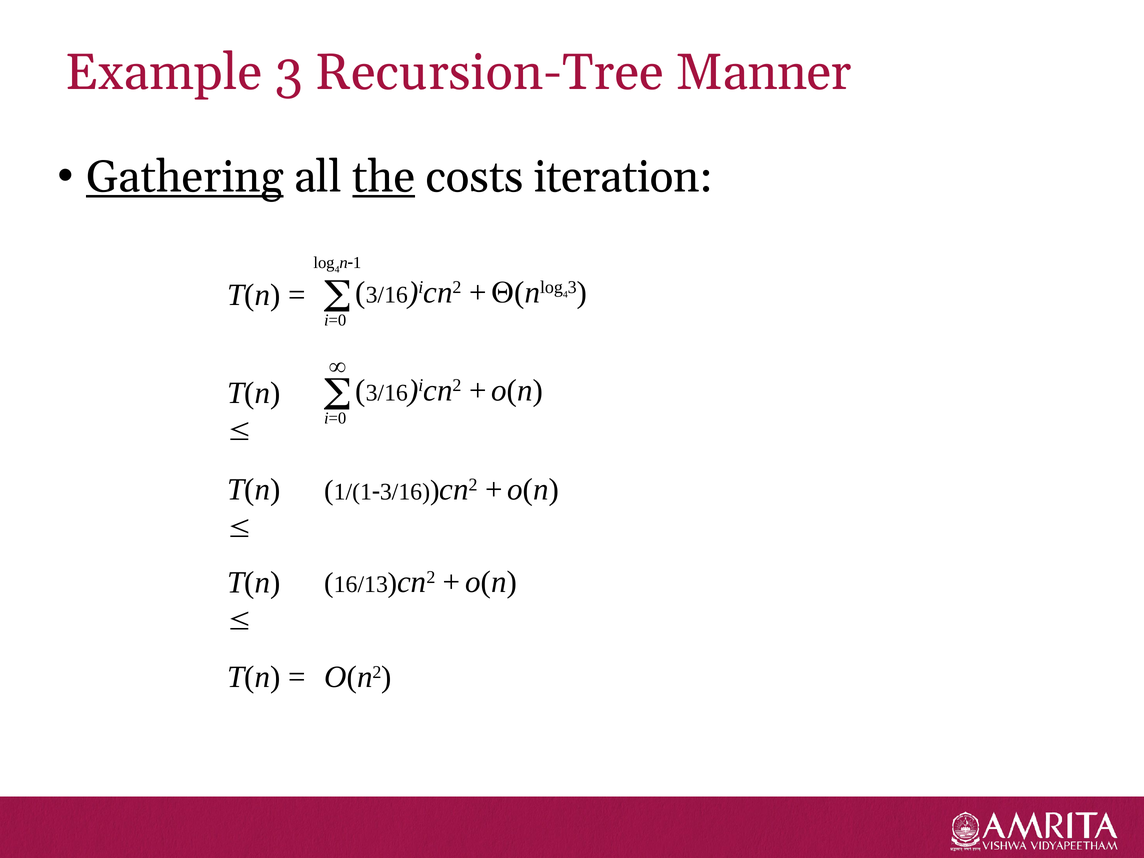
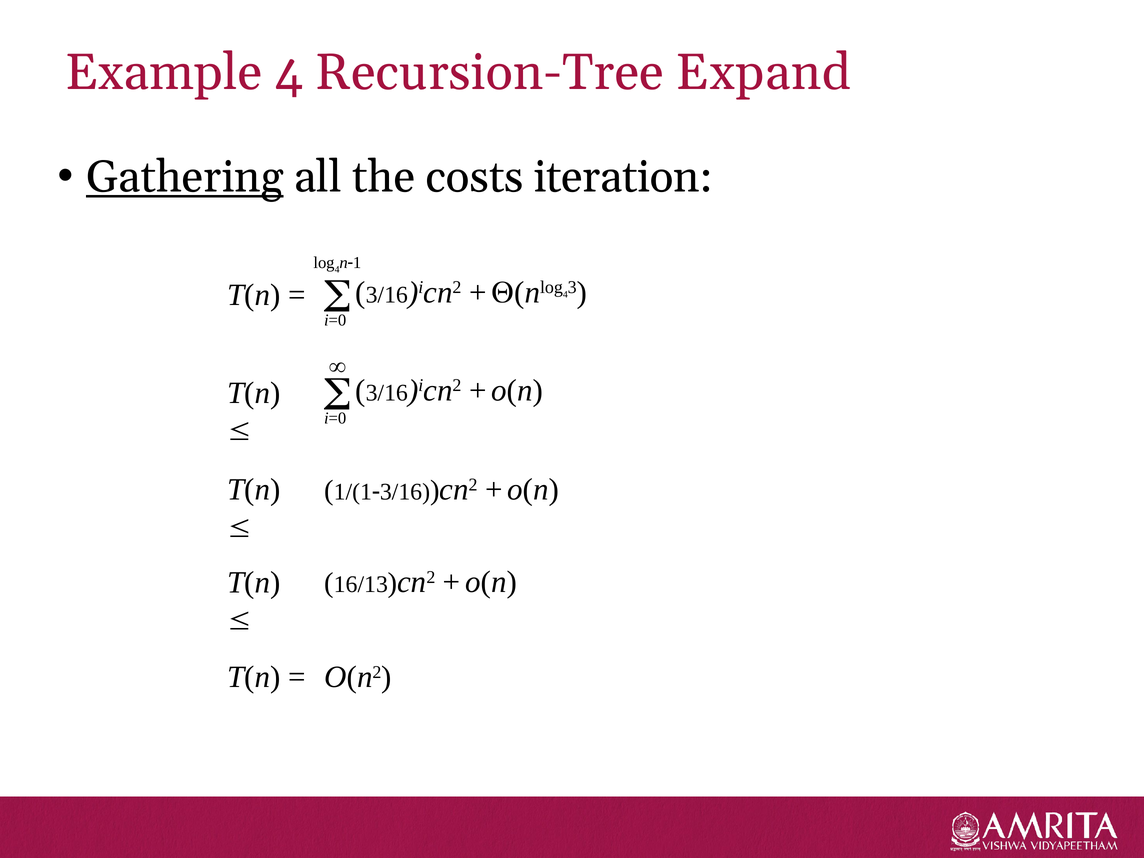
Example 3: 3 -> 4
Manner: Manner -> Expand
the underline: present -> none
